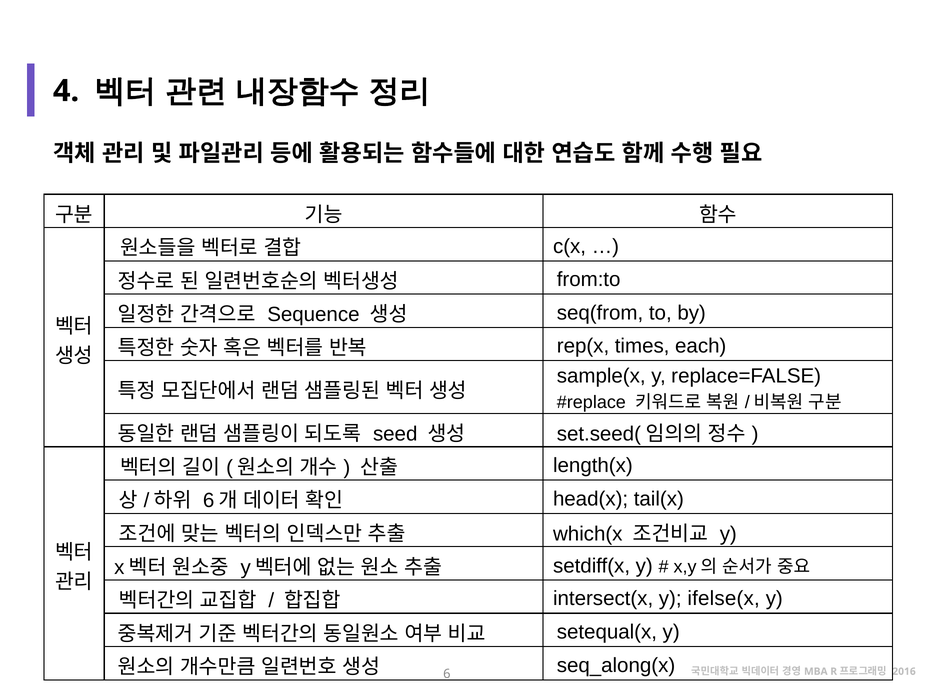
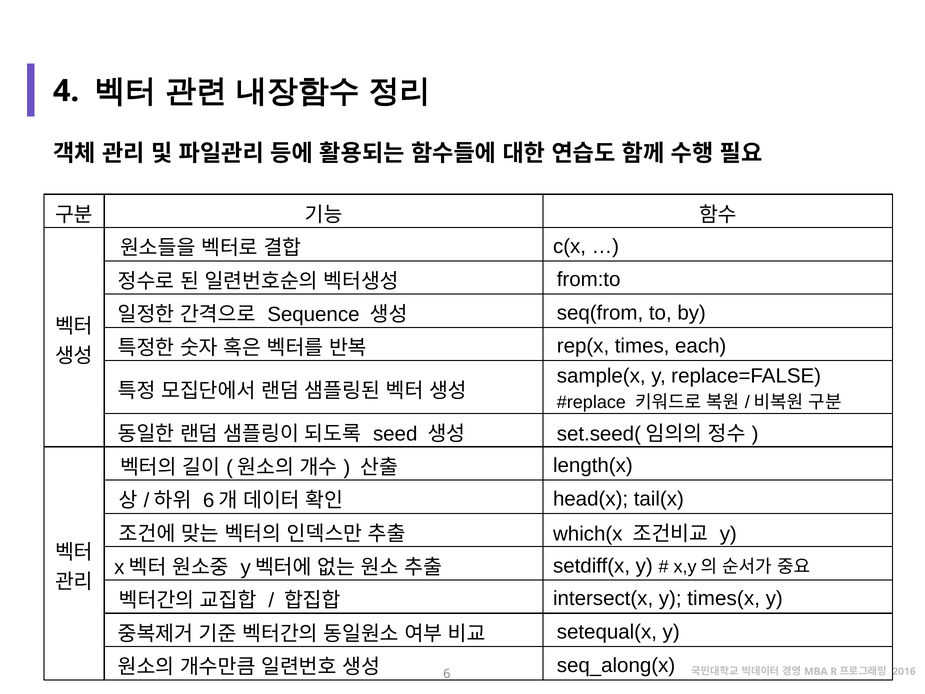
ifelse(x: ifelse(x -> times(x
